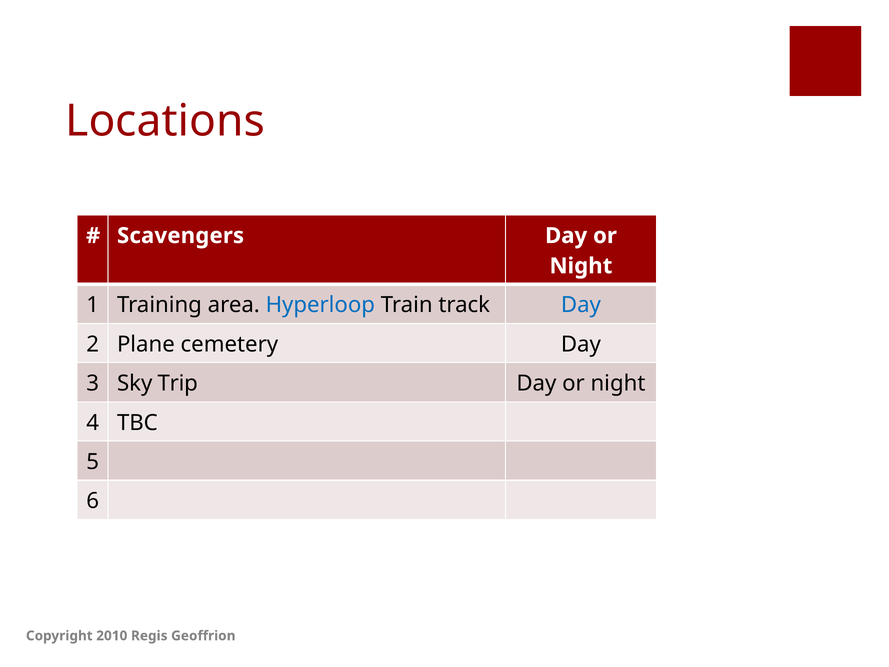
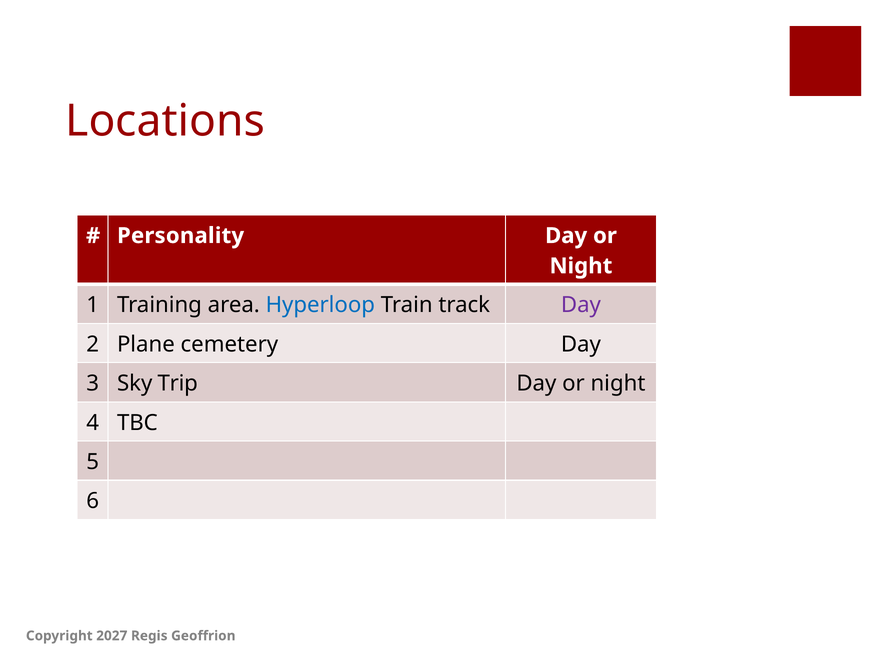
Scavengers: Scavengers -> Personality
Day at (581, 305) colour: blue -> purple
2010: 2010 -> 2027
